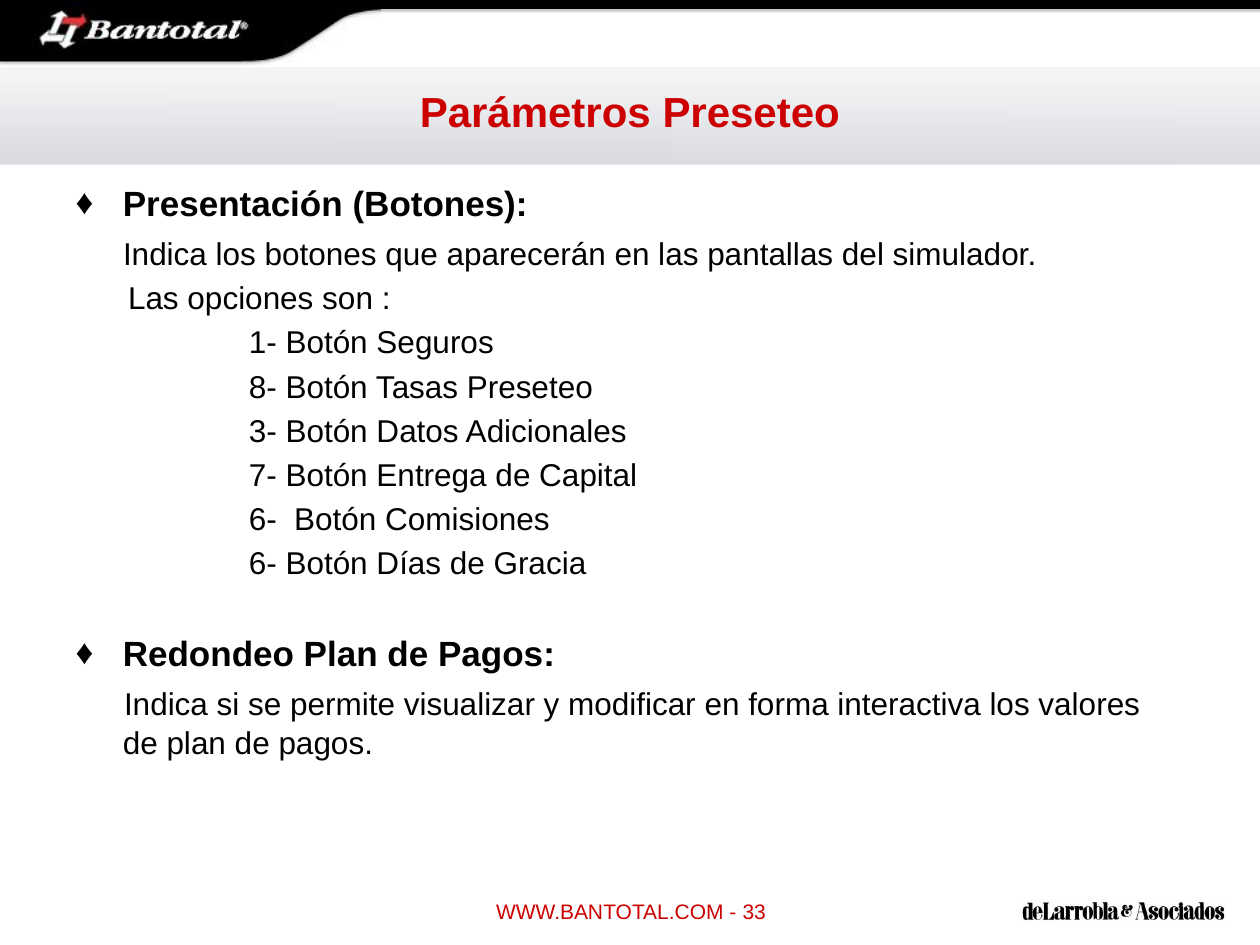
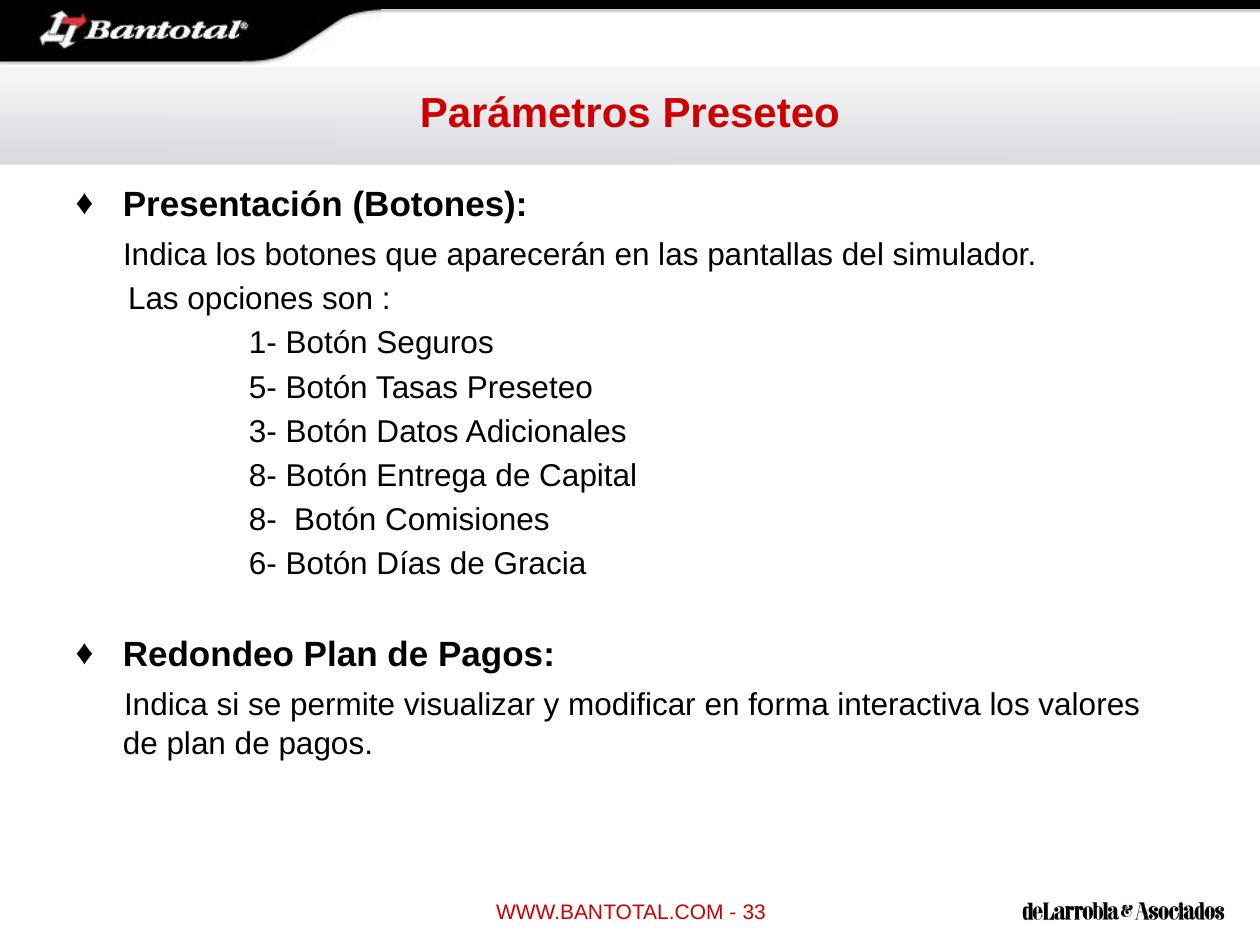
8-: 8- -> 5-
7- at (263, 476): 7- -> 8-
6- at (263, 520): 6- -> 8-
